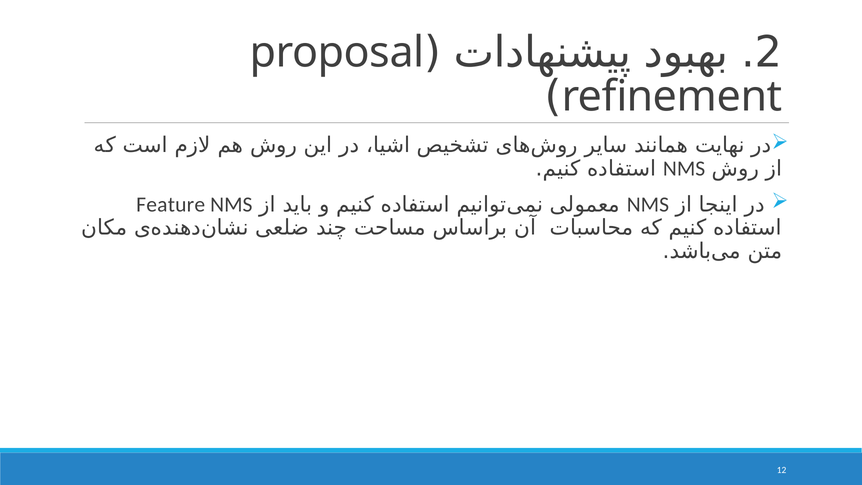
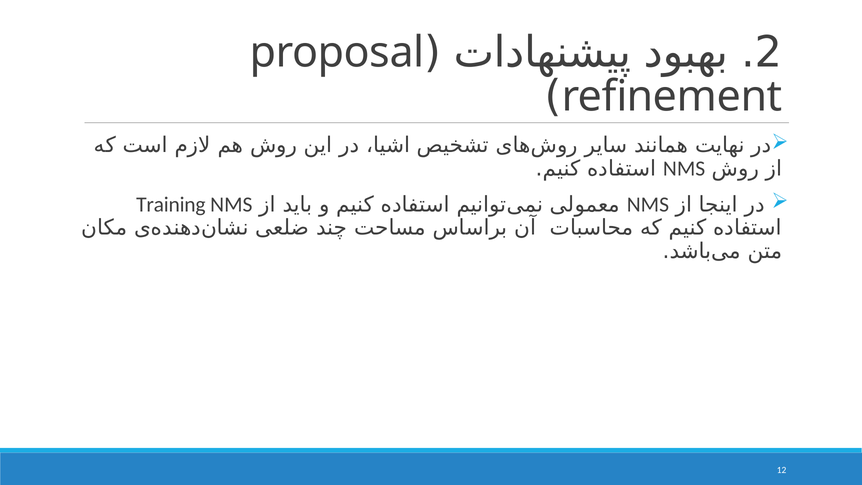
Feature: Feature -> Training
